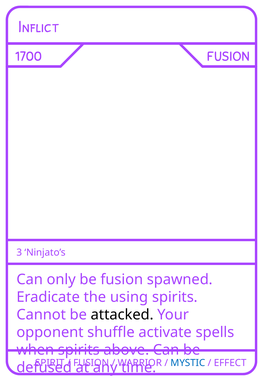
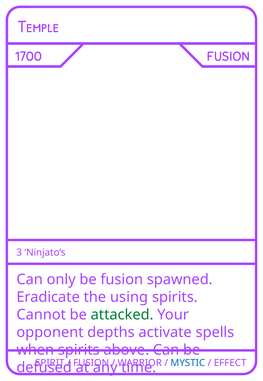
Inflict: Inflict -> Temple
attacked colour: black -> green
shuffle: shuffle -> depths
